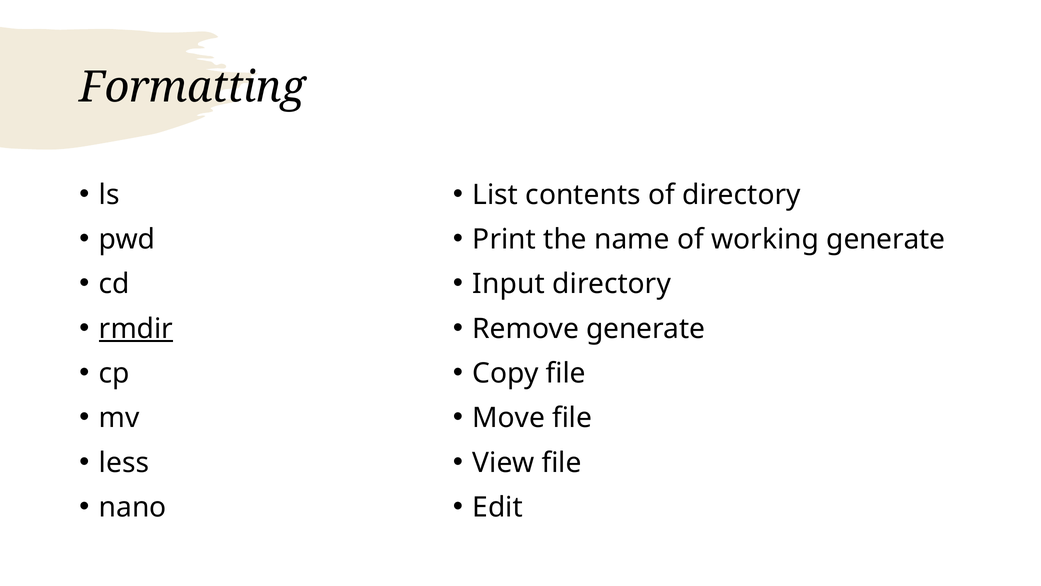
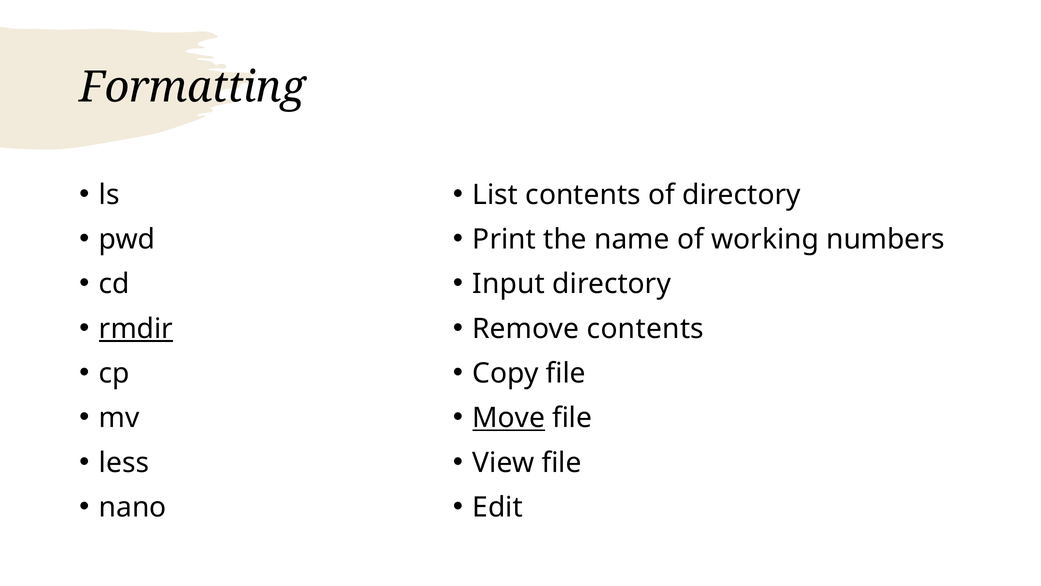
working generate: generate -> numbers
Remove generate: generate -> contents
Move underline: none -> present
